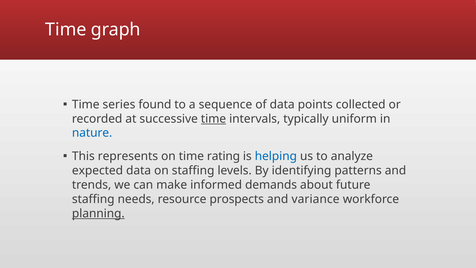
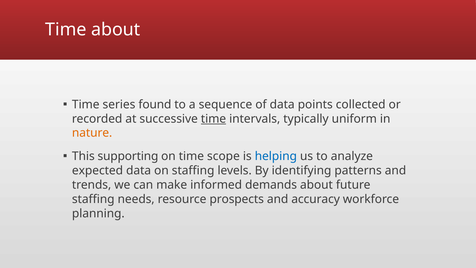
Time graph: graph -> about
nature colour: blue -> orange
represents: represents -> supporting
rating: rating -> scope
variance: variance -> accuracy
planning underline: present -> none
